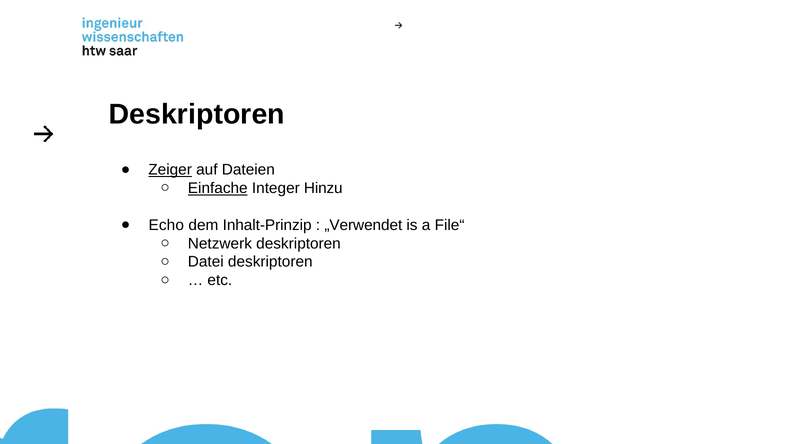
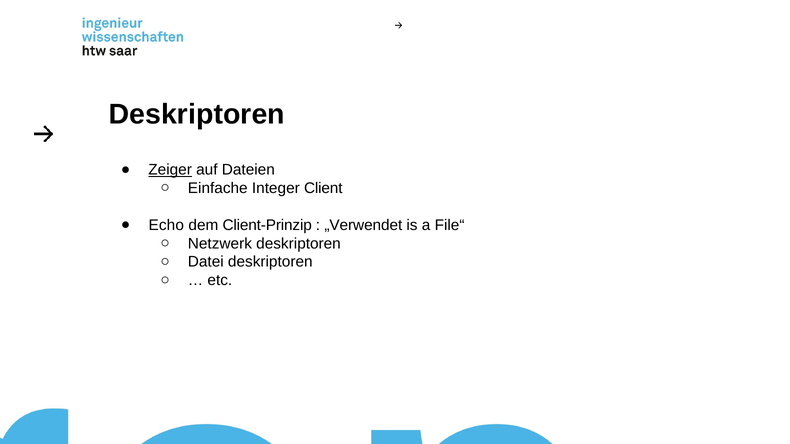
Einfache underline: present -> none
Hinzu: Hinzu -> Client
Inhalt-Prinzip: Inhalt-Prinzip -> Client-Prinzip
